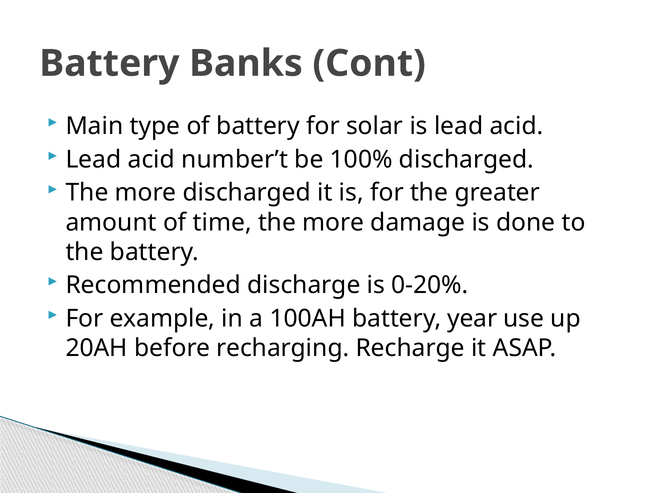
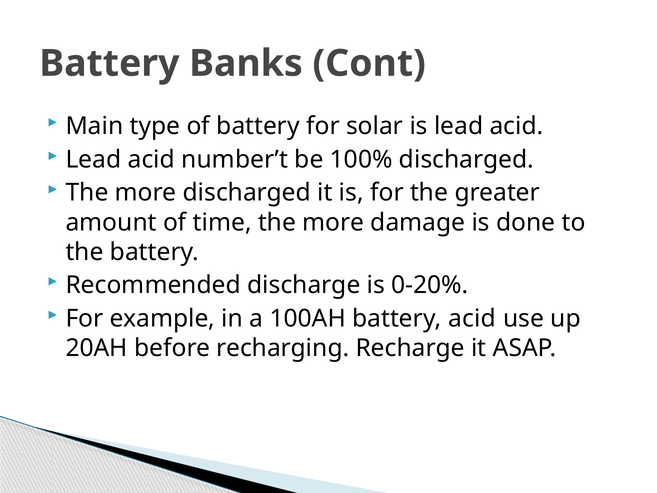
battery year: year -> acid
